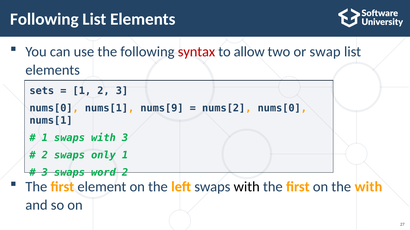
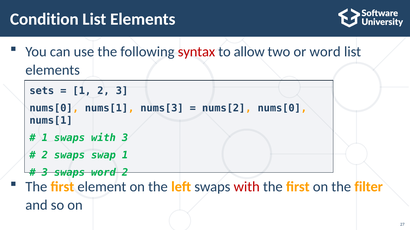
Following at (44, 19): Following -> Condition
or swap: swap -> word
nums[9: nums[9 -> nums[3
only: only -> swap
with at (247, 187) colour: black -> red
the with: with -> filter
